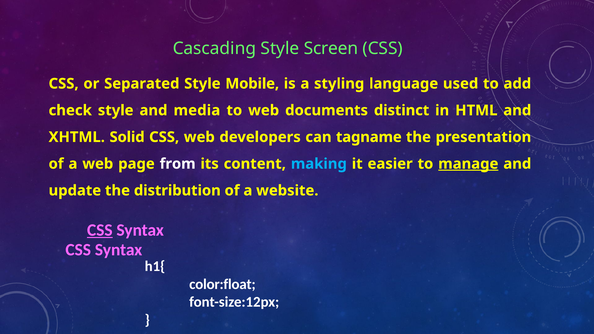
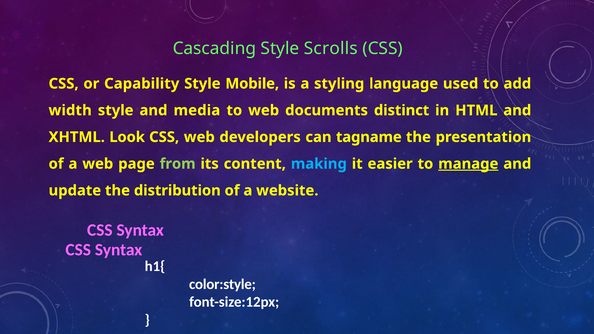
Screen: Screen -> Scrolls
Separated: Separated -> Capability
check: check -> width
Solid: Solid -> Look
from colour: white -> light green
CSS at (100, 230) underline: present -> none
color:float: color:float -> color:style
